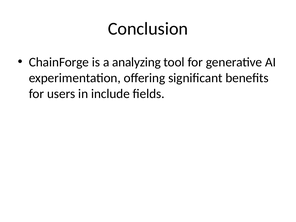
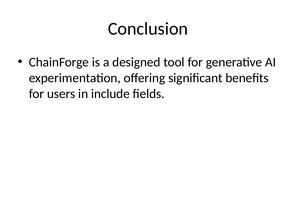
analyzing: analyzing -> designed
